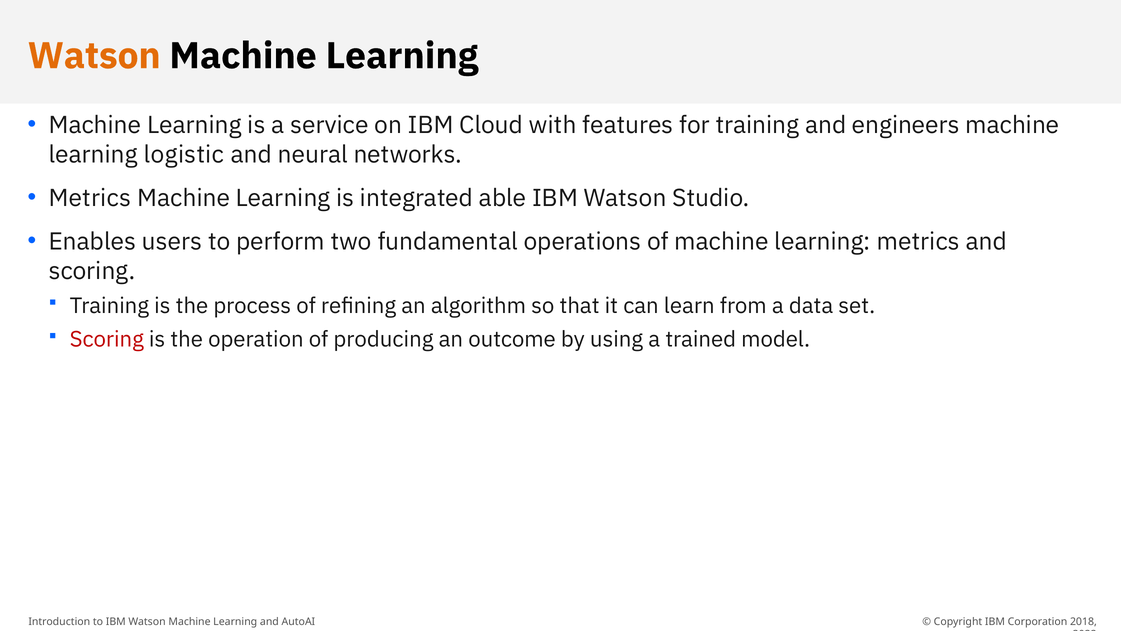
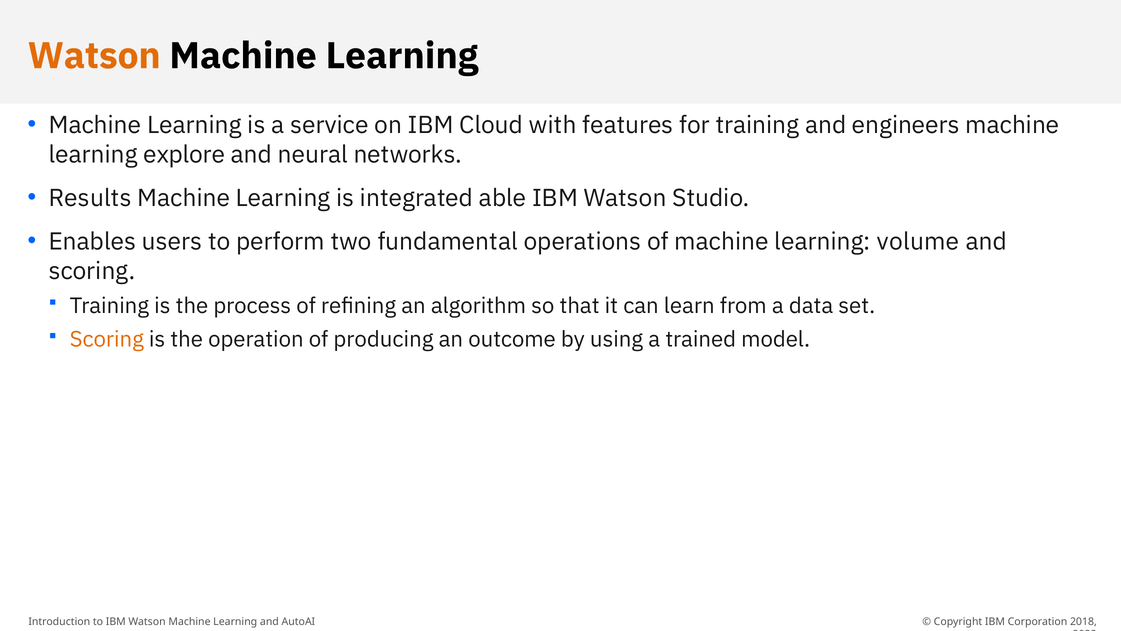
logistic: logistic -> explore
Metrics at (90, 198): Metrics -> Results
learning metrics: metrics -> volume
Scoring at (107, 339) colour: red -> orange
